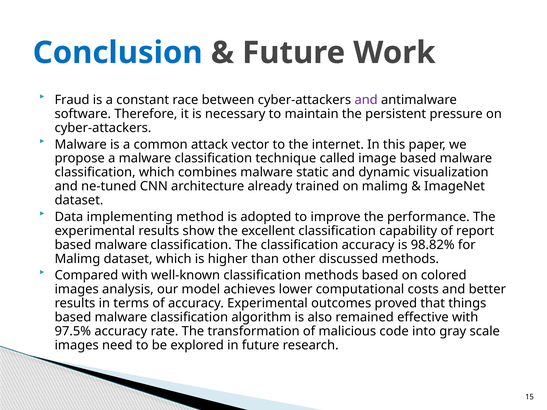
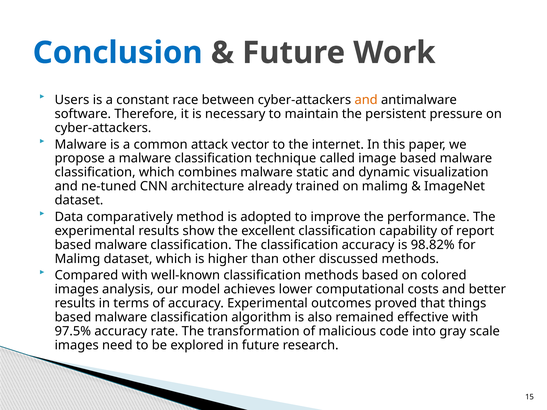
Fraud: Fraud -> Users
and at (366, 100) colour: purple -> orange
implementing: implementing -> comparatively
